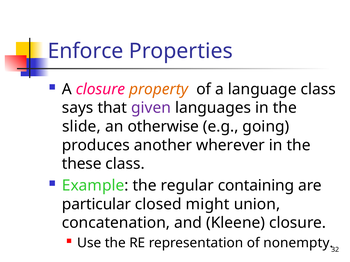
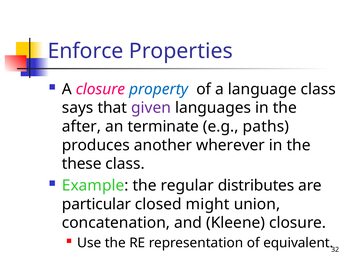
property colour: orange -> blue
slide: slide -> after
otherwise: otherwise -> terminate
going: going -> paths
containing: containing -> distributes
nonempty: nonempty -> equivalent
